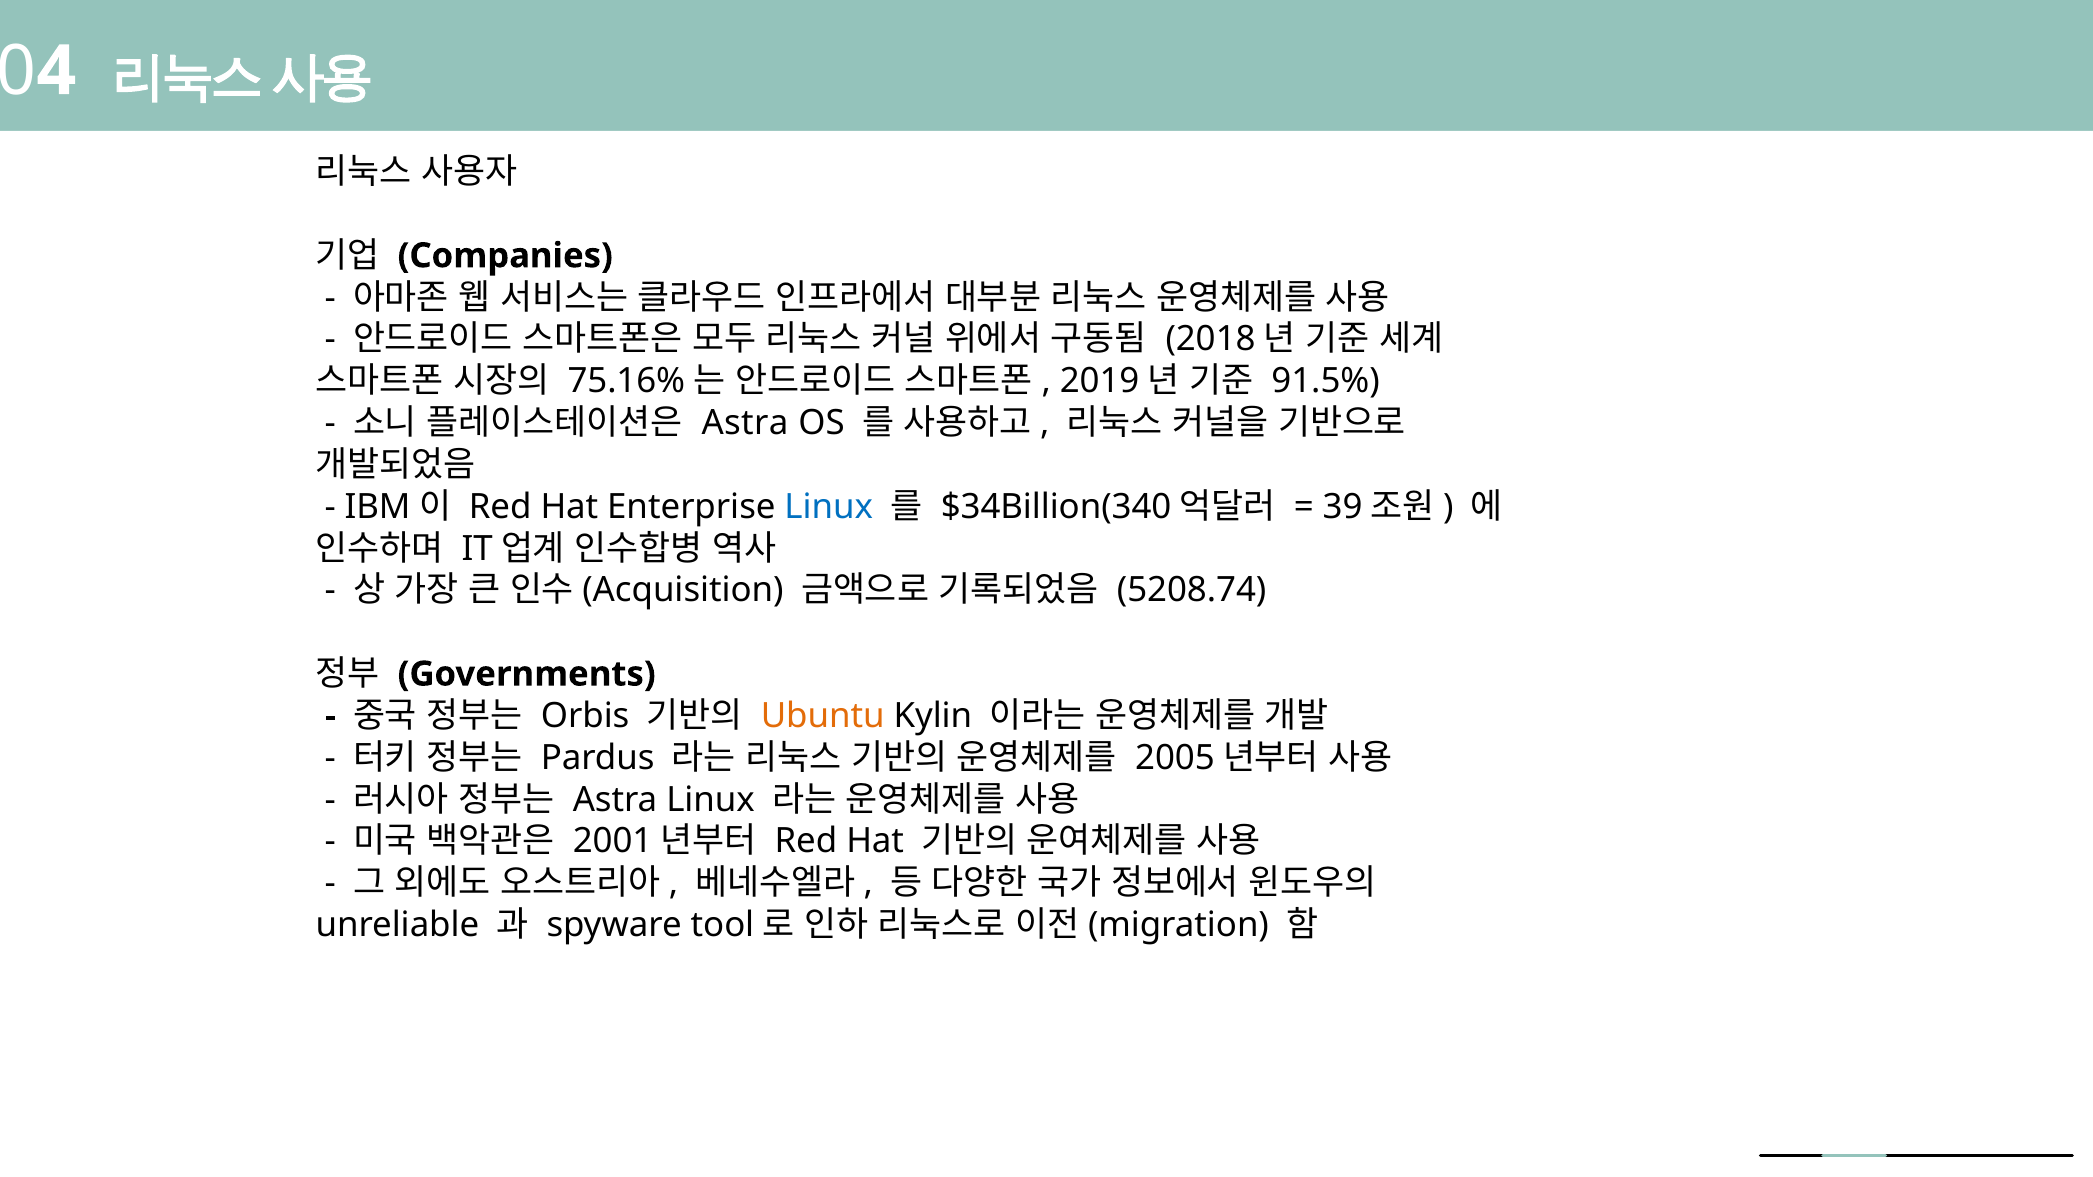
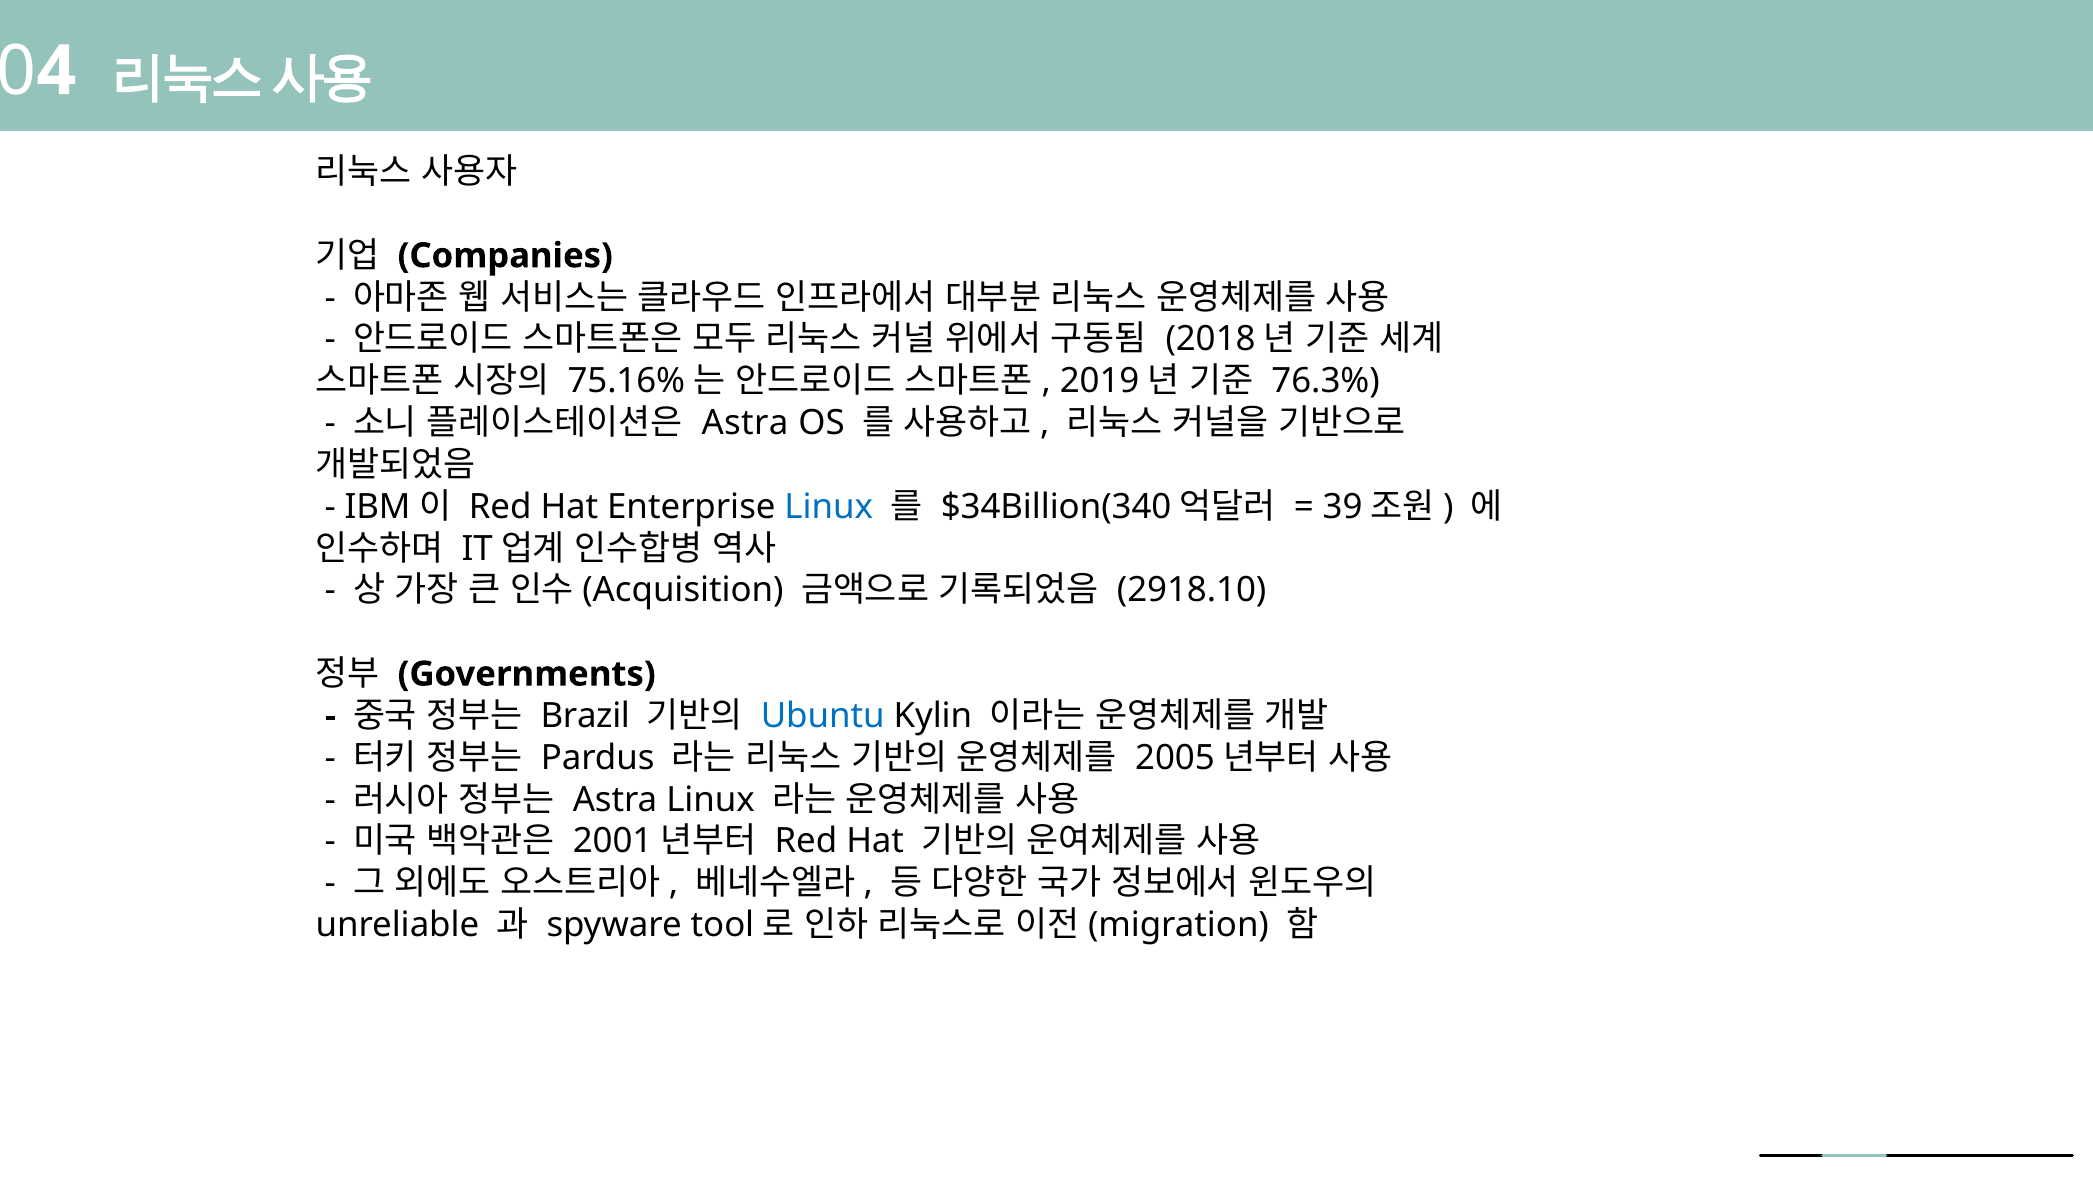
91.5%: 91.5% -> 76.3%
5208.74: 5208.74 -> 2918.10
Orbis: Orbis -> Brazil
Ubuntu colour: orange -> blue
